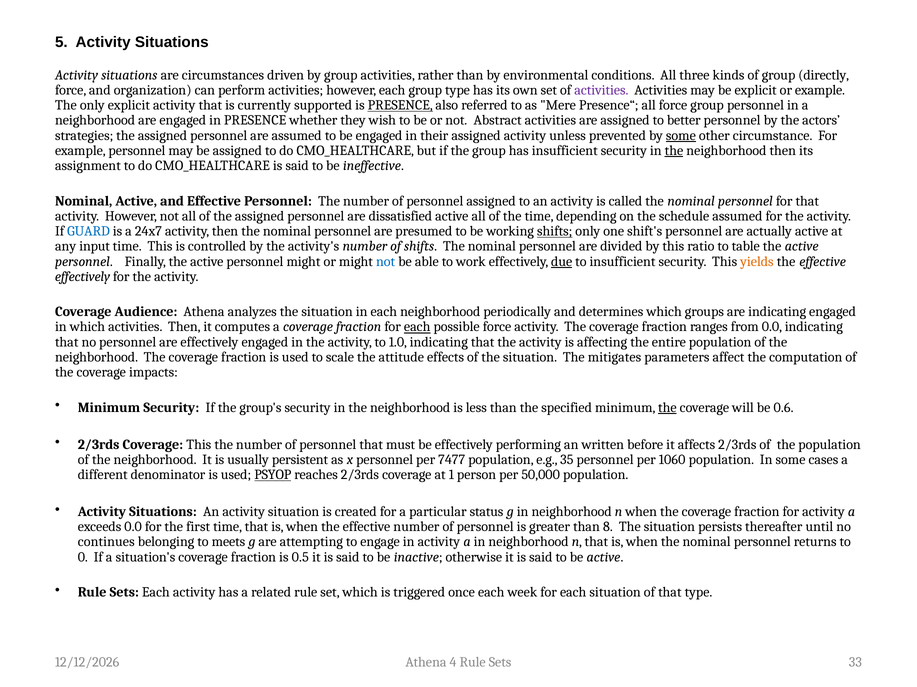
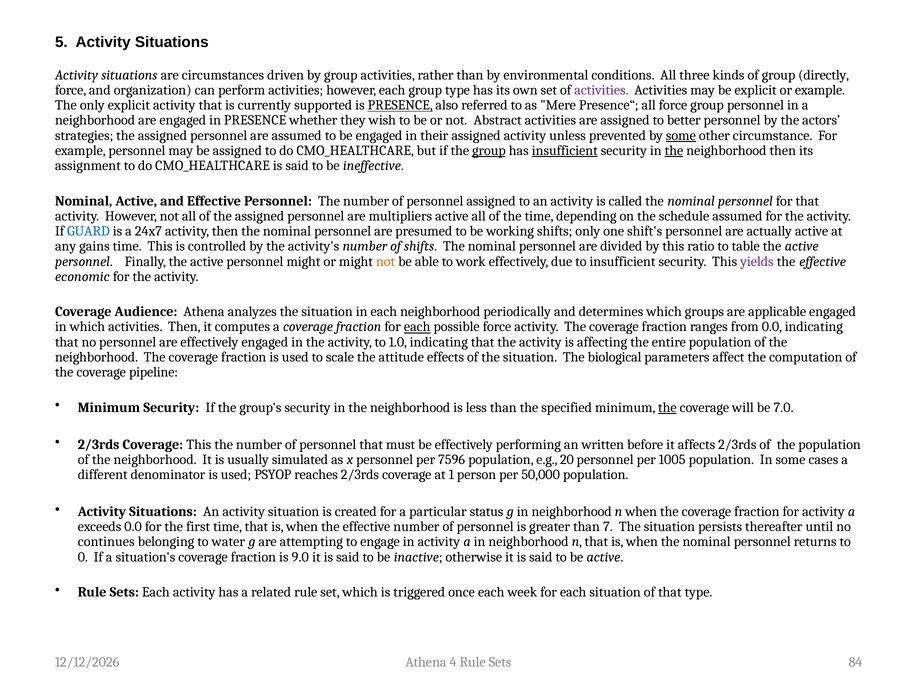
group at (489, 151) underline: none -> present
insufficient at (565, 151) underline: none -> present
dissatisfied: dissatisfied -> multipliers
shifts at (555, 231) underline: present -> none
input: input -> gains
not at (386, 262) colour: blue -> orange
due underline: present -> none
yields colour: orange -> purple
effectively at (83, 277): effectively -> economic
are indicating: indicating -> applicable
mitigates: mitigates -> biological
impacts: impacts -> pipeline
0.6: 0.6 -> 7.0
persistent: persistent -> simulated
7477: 7477 -> 7596
35: 35 -> 20
1060: 1060 -> 1005
PSYOP underline: present -> none
8: 8 -> 7
meets: meets -> water
0.5: 0.5 -> 9.0
33: 33 -> 84
